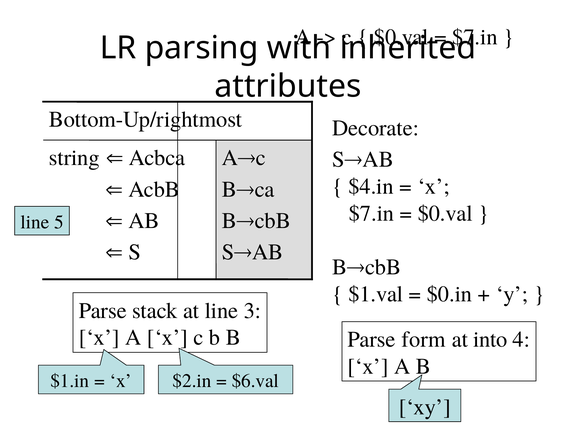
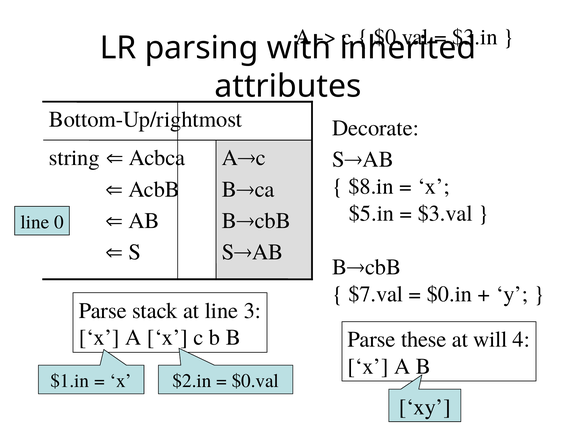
$7.in at (475, 37): $7.in -> $3.in
$4.in: $4.in -> $8.in
$7.in at (371, 213): $7.in -> $5.in
$0.val at (445, 213): $0.val -> $3.val
5: 5 -> 0
$1.val: $1.val -> $7.val
form: form -> these
into: into -> will
$6.val at (255, 381): $6.val -> $0.val
